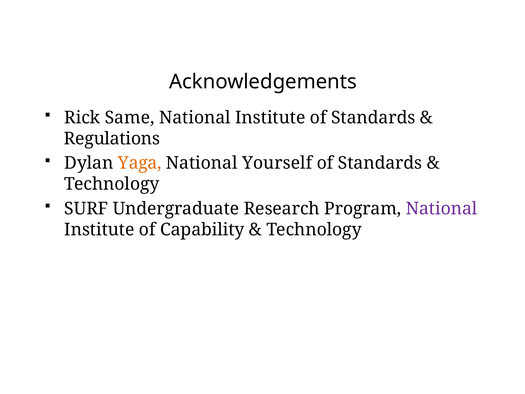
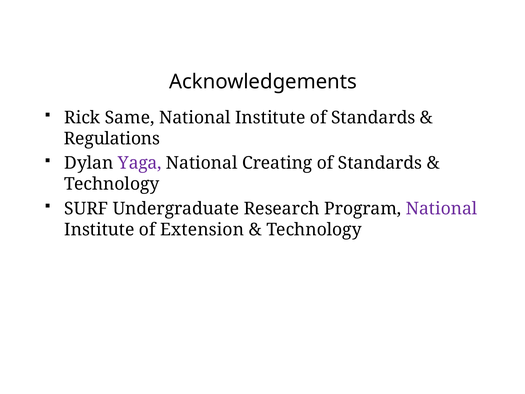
Yaga colour: orange -> purple
Yourself: Yourself -> Creating
Capability: Capability -> Extension
